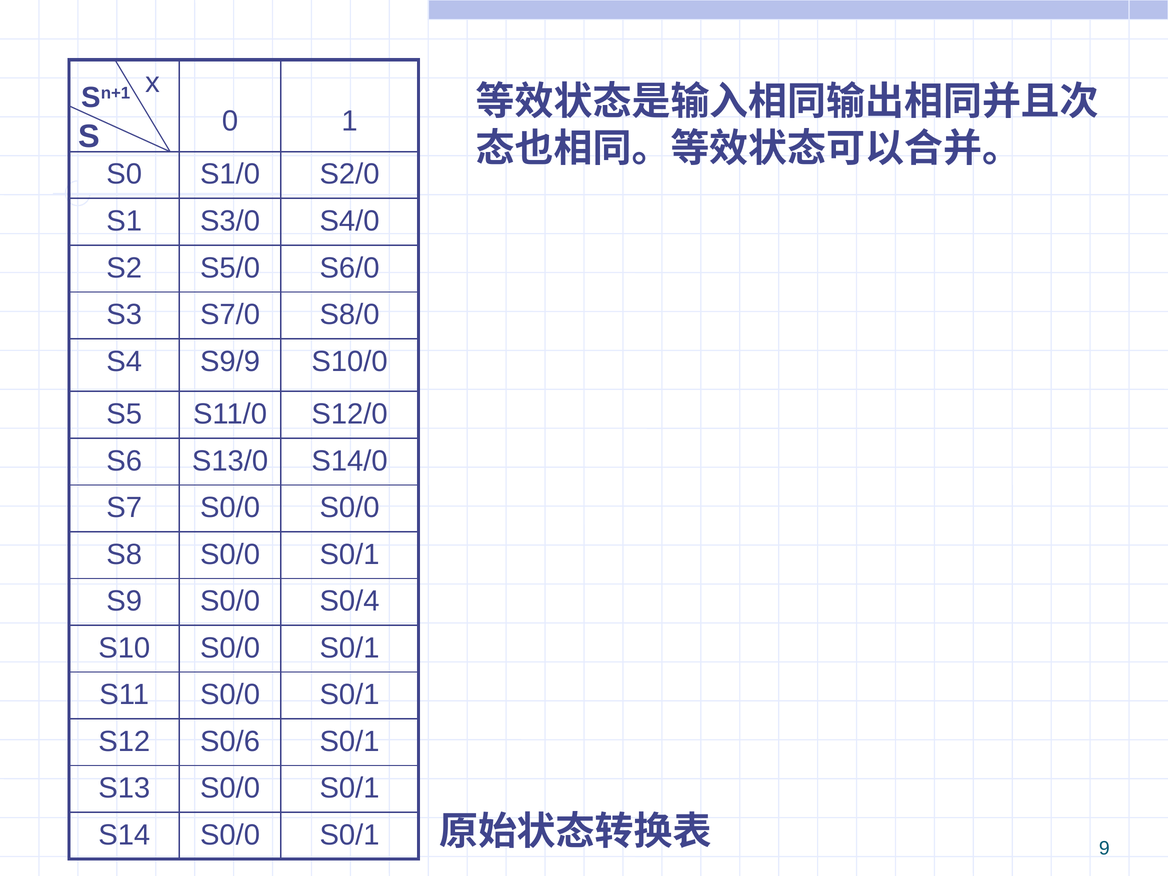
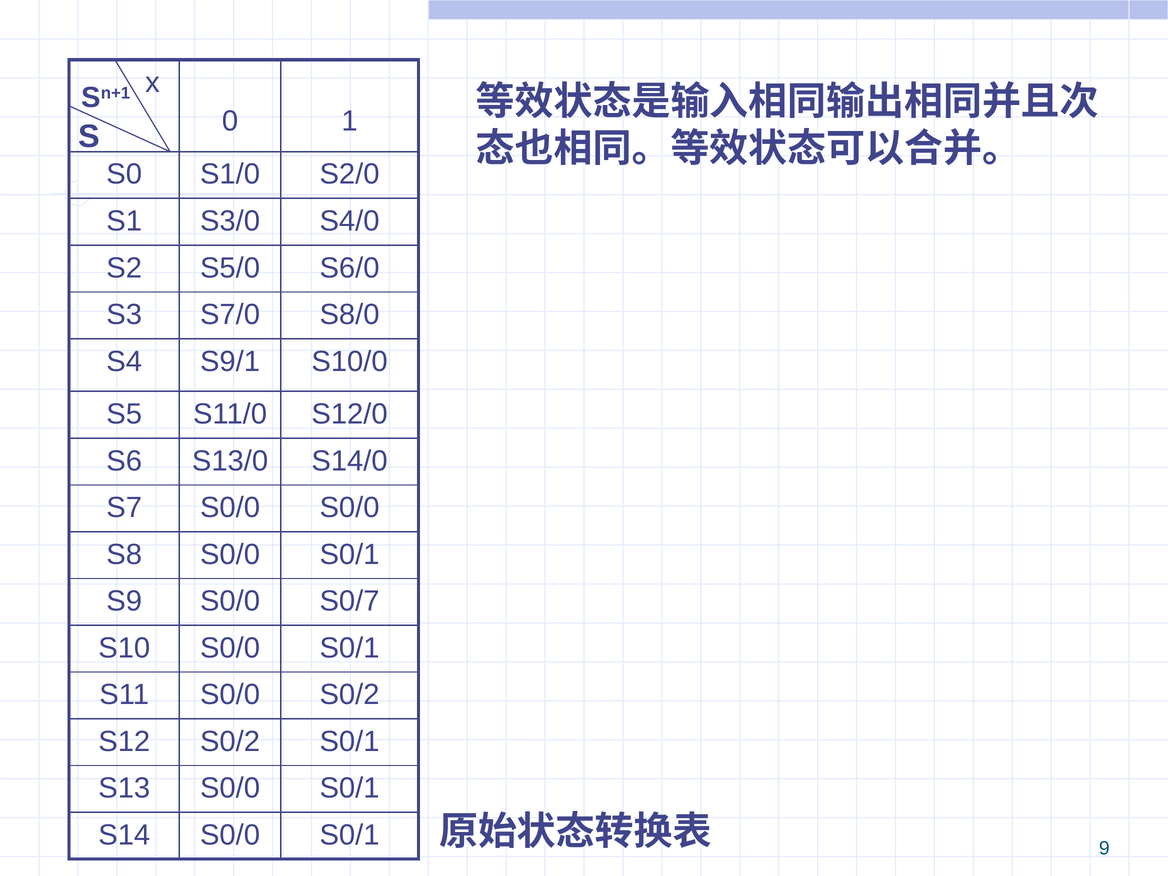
S9/9: S9/9 -> S9/1
S0/4: S0/4 -> S0/7
S11 S0/0 S0/1: S0/1 -> S0/2
S12 S0/6: S0/6 -> S0/2
